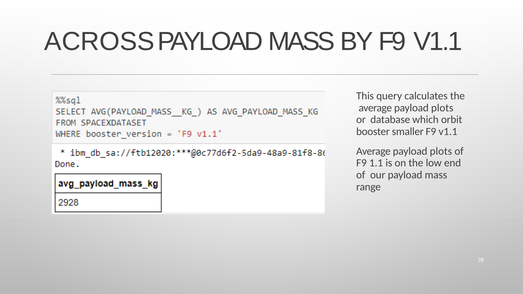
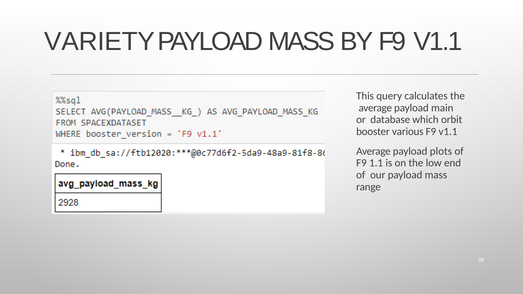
ACROSS: ACROSS -> VARIETY
plots at (442, 108): plots -> main
smaller: smaller -> various
